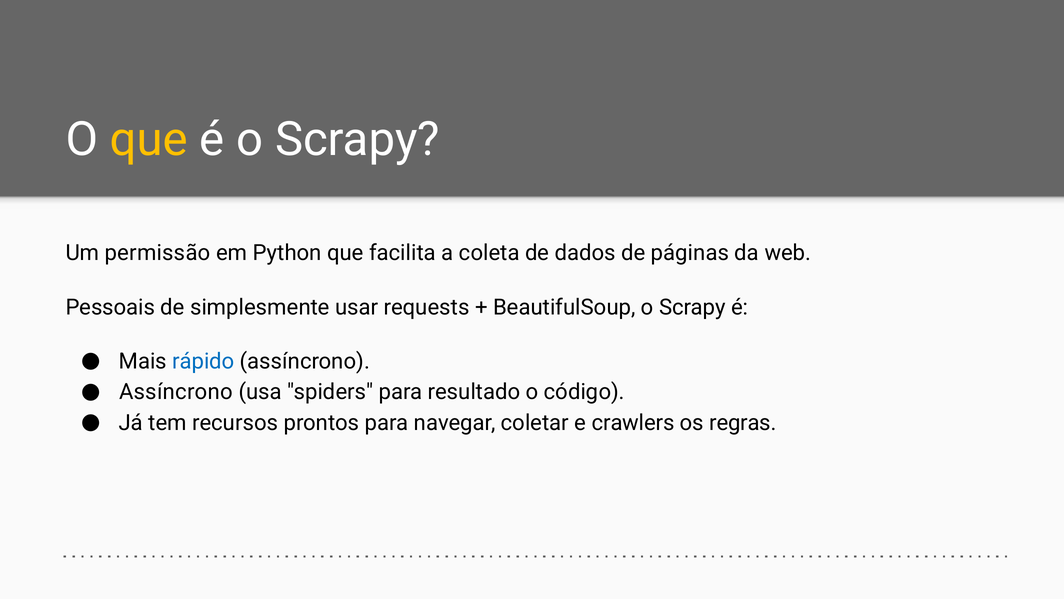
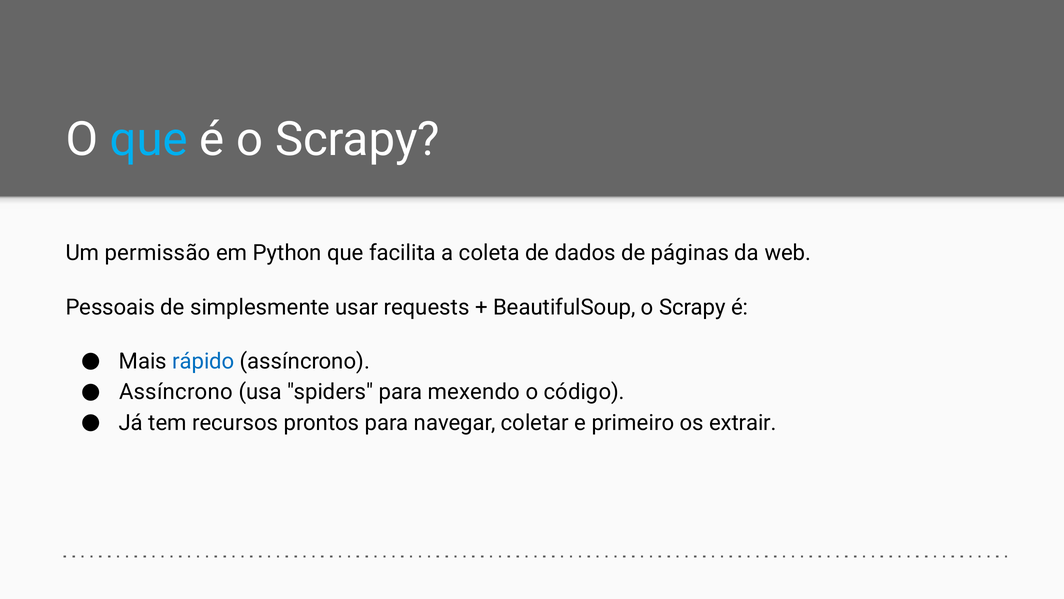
que at (149, 140) colour: yellow -> light blue
resultado: resultado -> mexendo
crawlers: crawlers -> primeiro
regras: regras -> extrair
